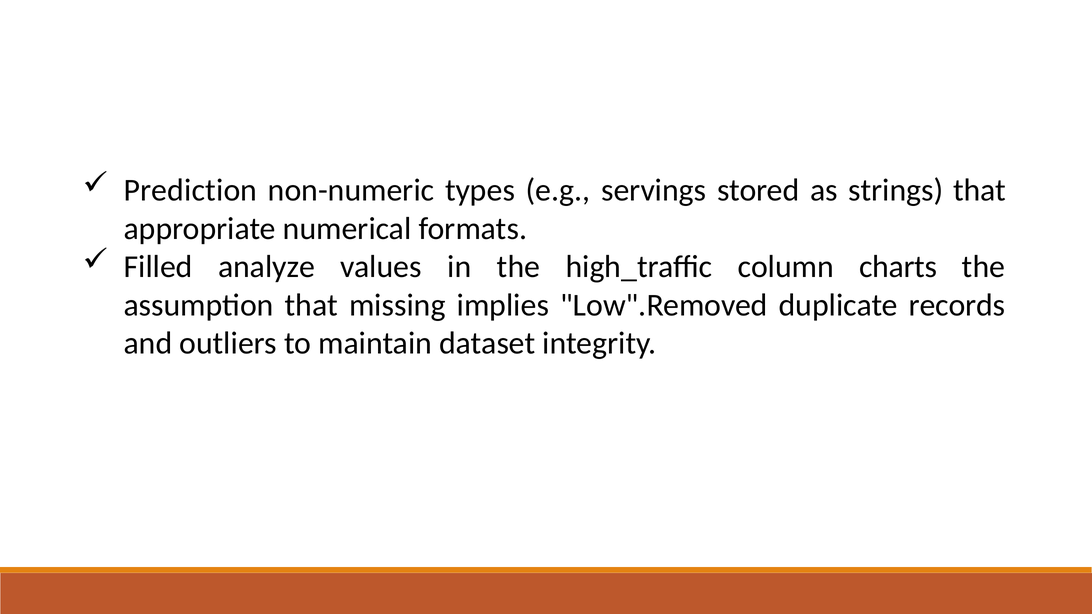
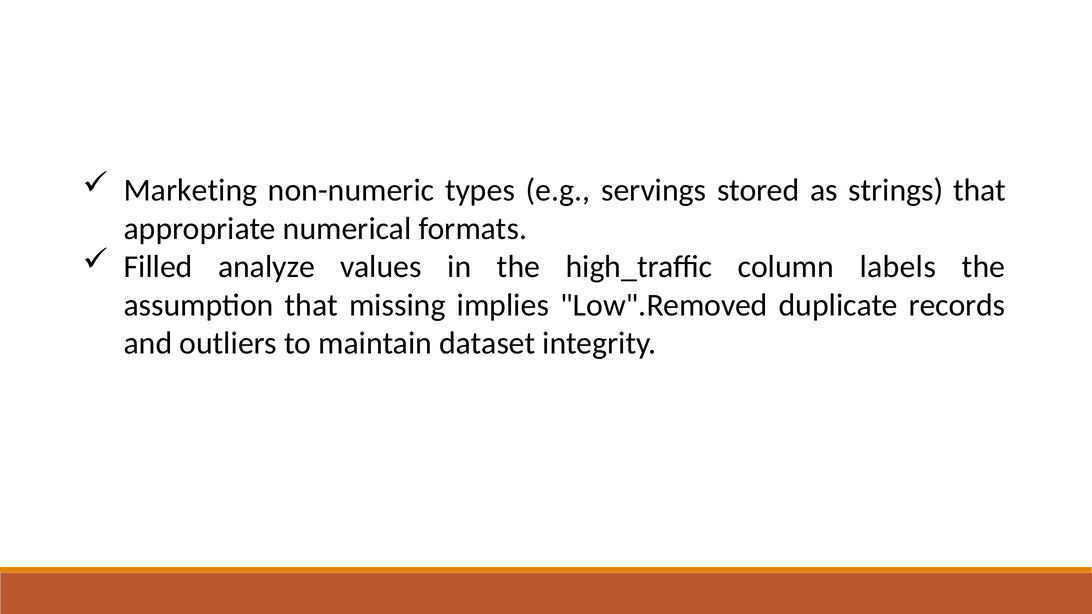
Prediction: Prediction -> Marketing
charts: charts -> labels
